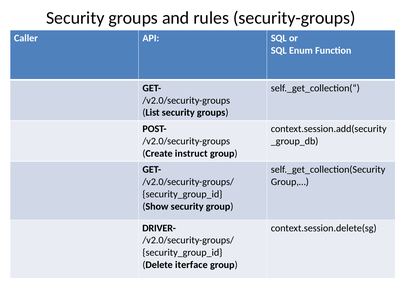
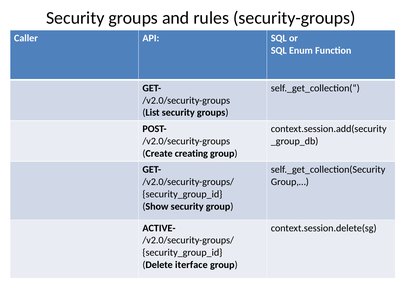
instruct: instruct -> creating
DRIVER-: DRIVER- -> ACTIVE-
